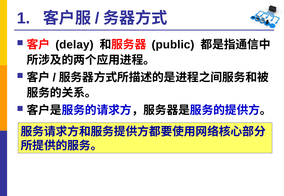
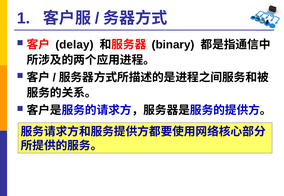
public: public -> binary
